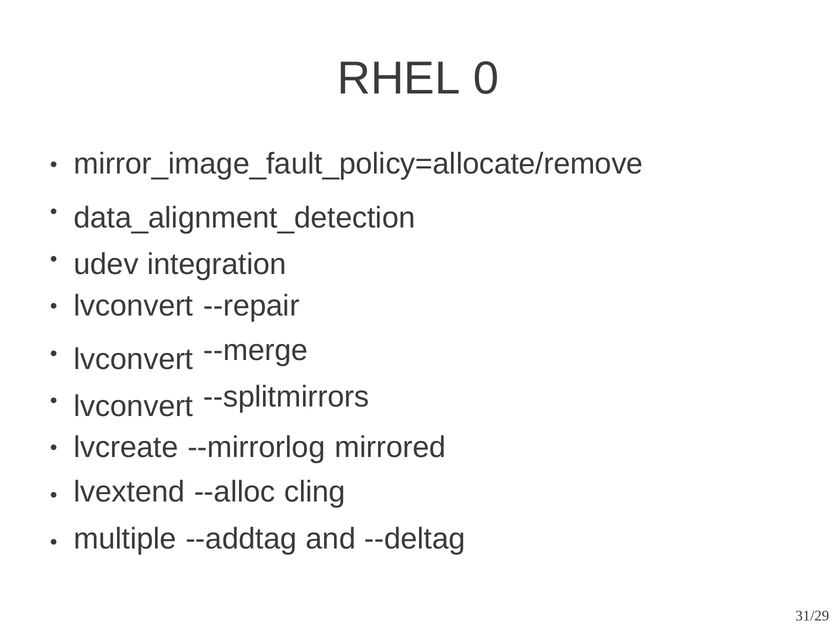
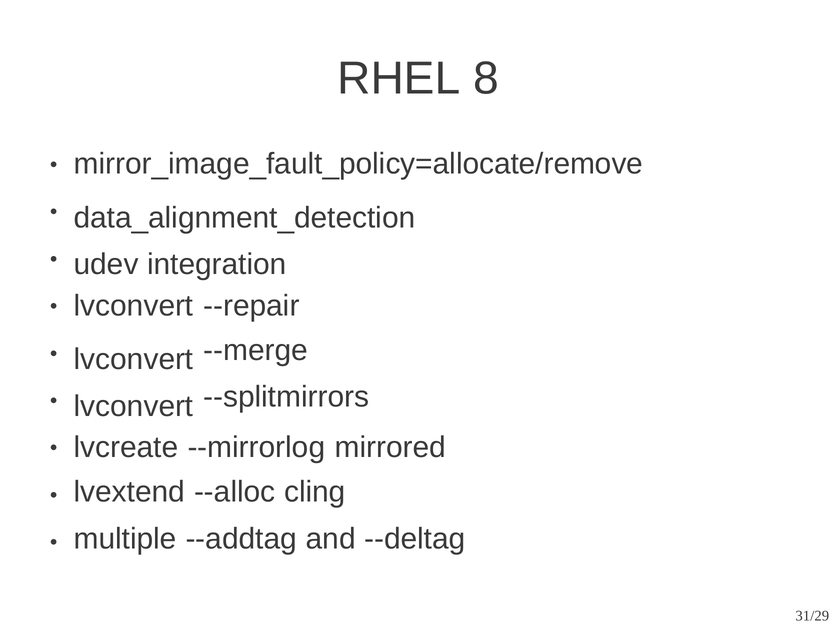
0: 0 -> 8
